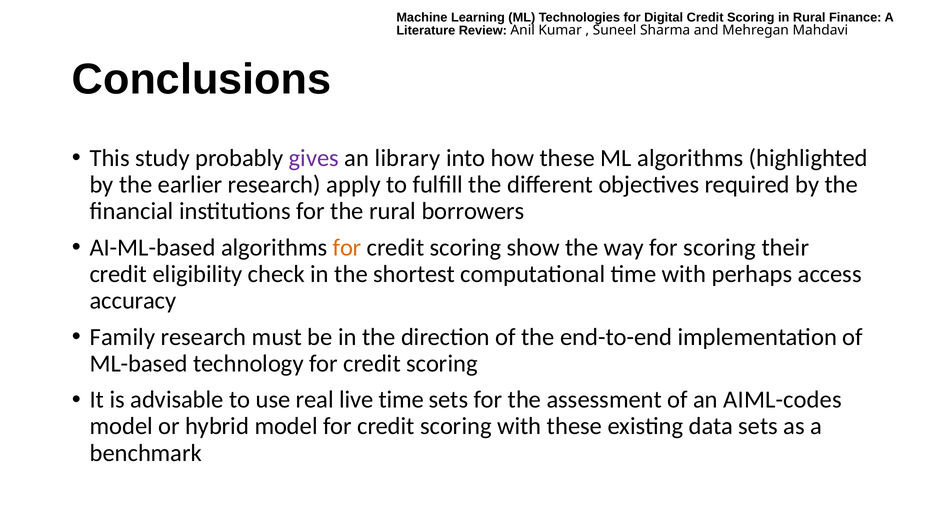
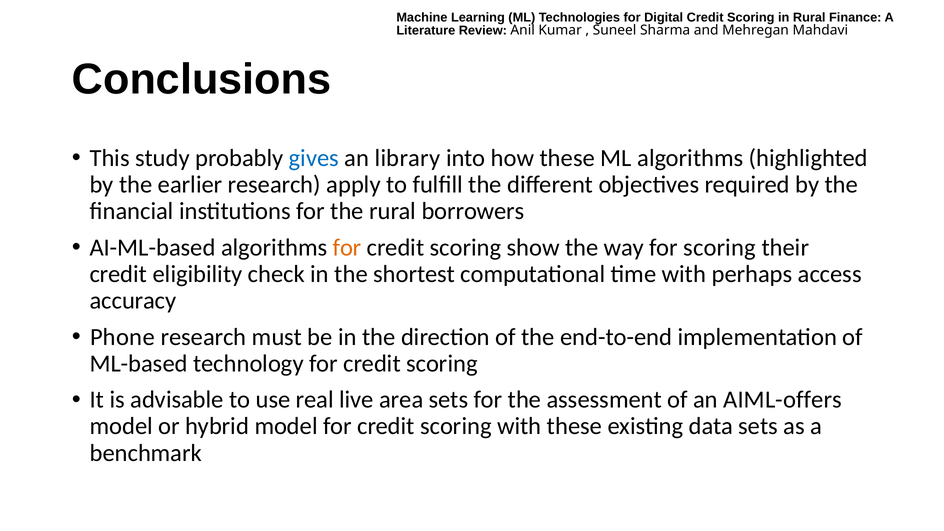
gives colour: purple -> blue
Family: Family -> Phone
live time: time -> area
AIML-codes: AIML-codes -> AIML-offers
